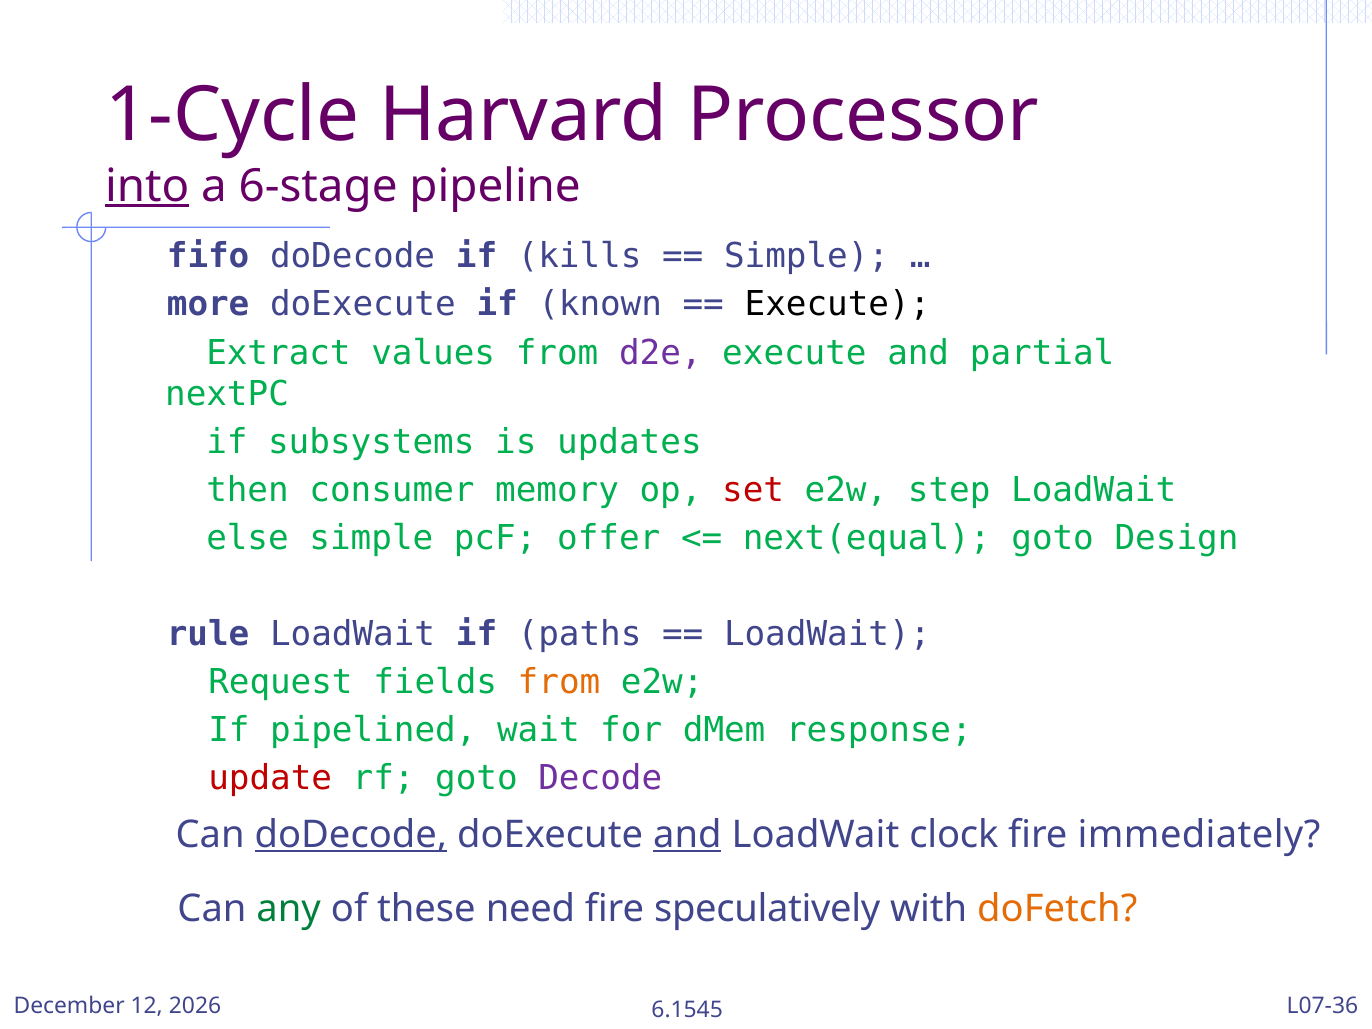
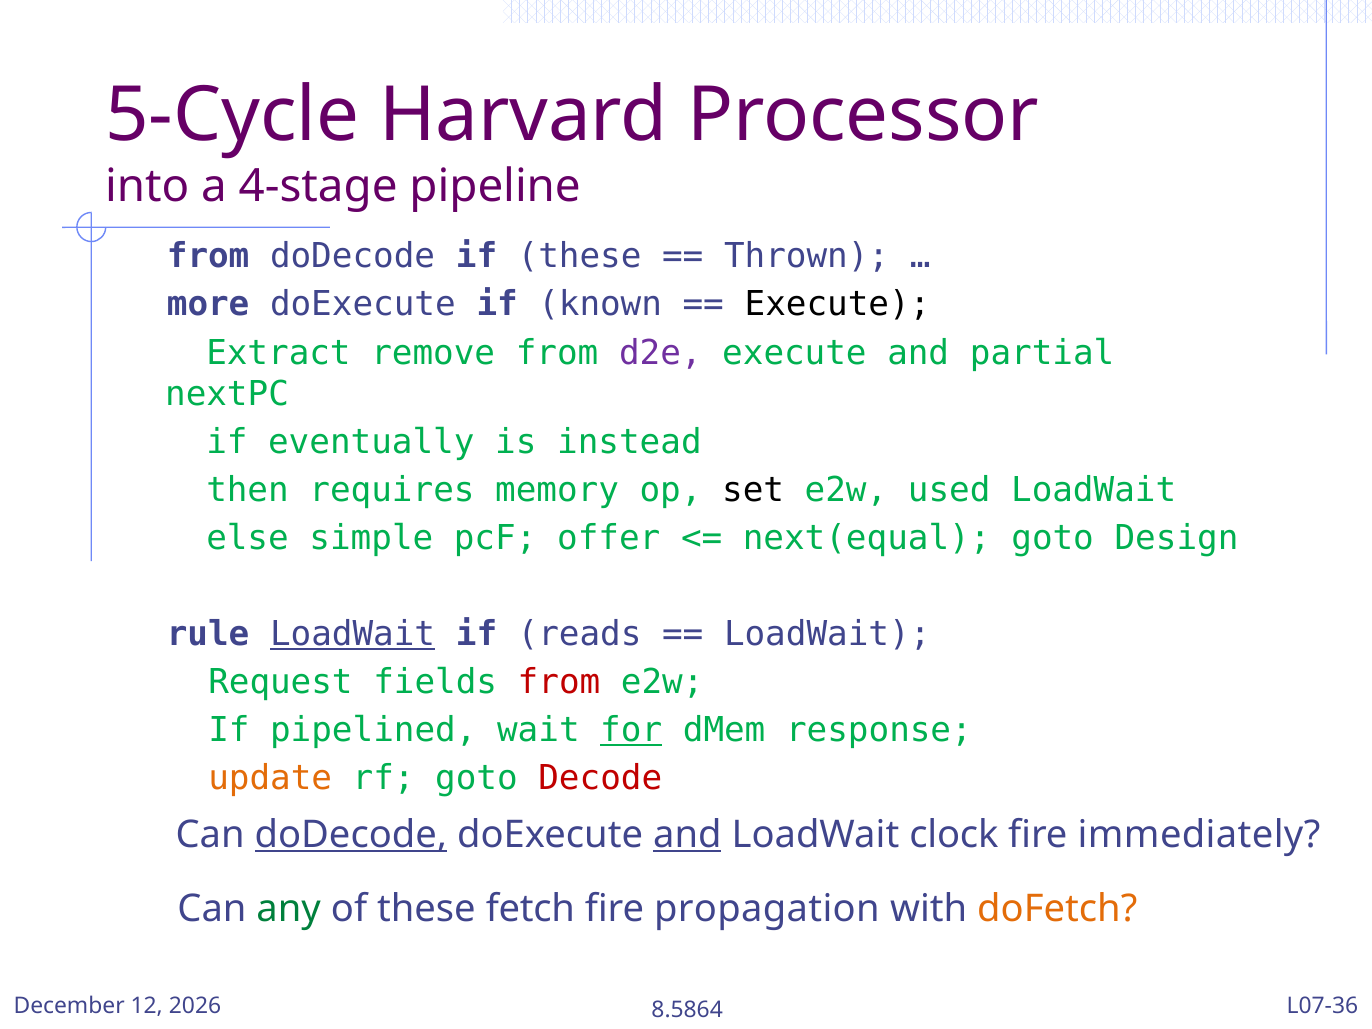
1-Cycle: 1-Cycle -> 5-Cycle
into underline: present -> none
6-stage: 6-stage -> 4-stage
fifo at (208, 257): fifo -> from
if kills: kills -> these
Simple at (807, 257): Simple -> Thrown
values: values -> remove
subsystems: subsystems -> eventually
updates: updates -> instead
consumer: consumer -> requires
set colour: red -> black
step: step -> used
LoadWait at (353, 634) underline: none -> present
paths: paths -> reads
from at (559, 682) colour: orange -> red
for underline: none -> present
update colour: red -> orange
Decode colour: purple -> red
need: need -> fetch
speculatively: speculatively -> propagation
6.1545: 6.1545 -> 8.5864
